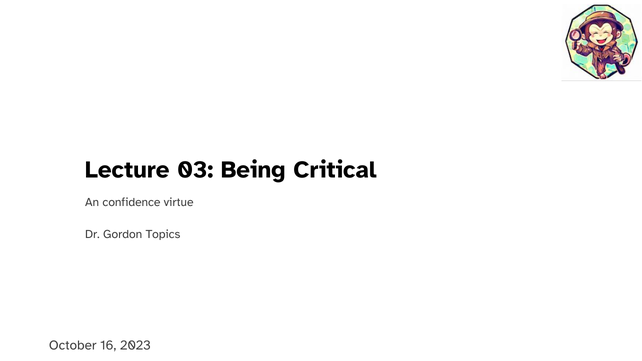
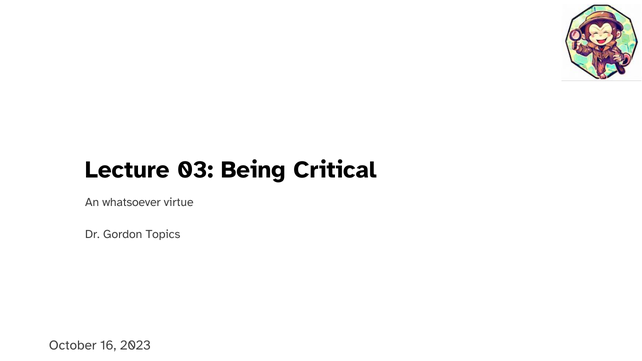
confidence: confidence -> whatsoever
